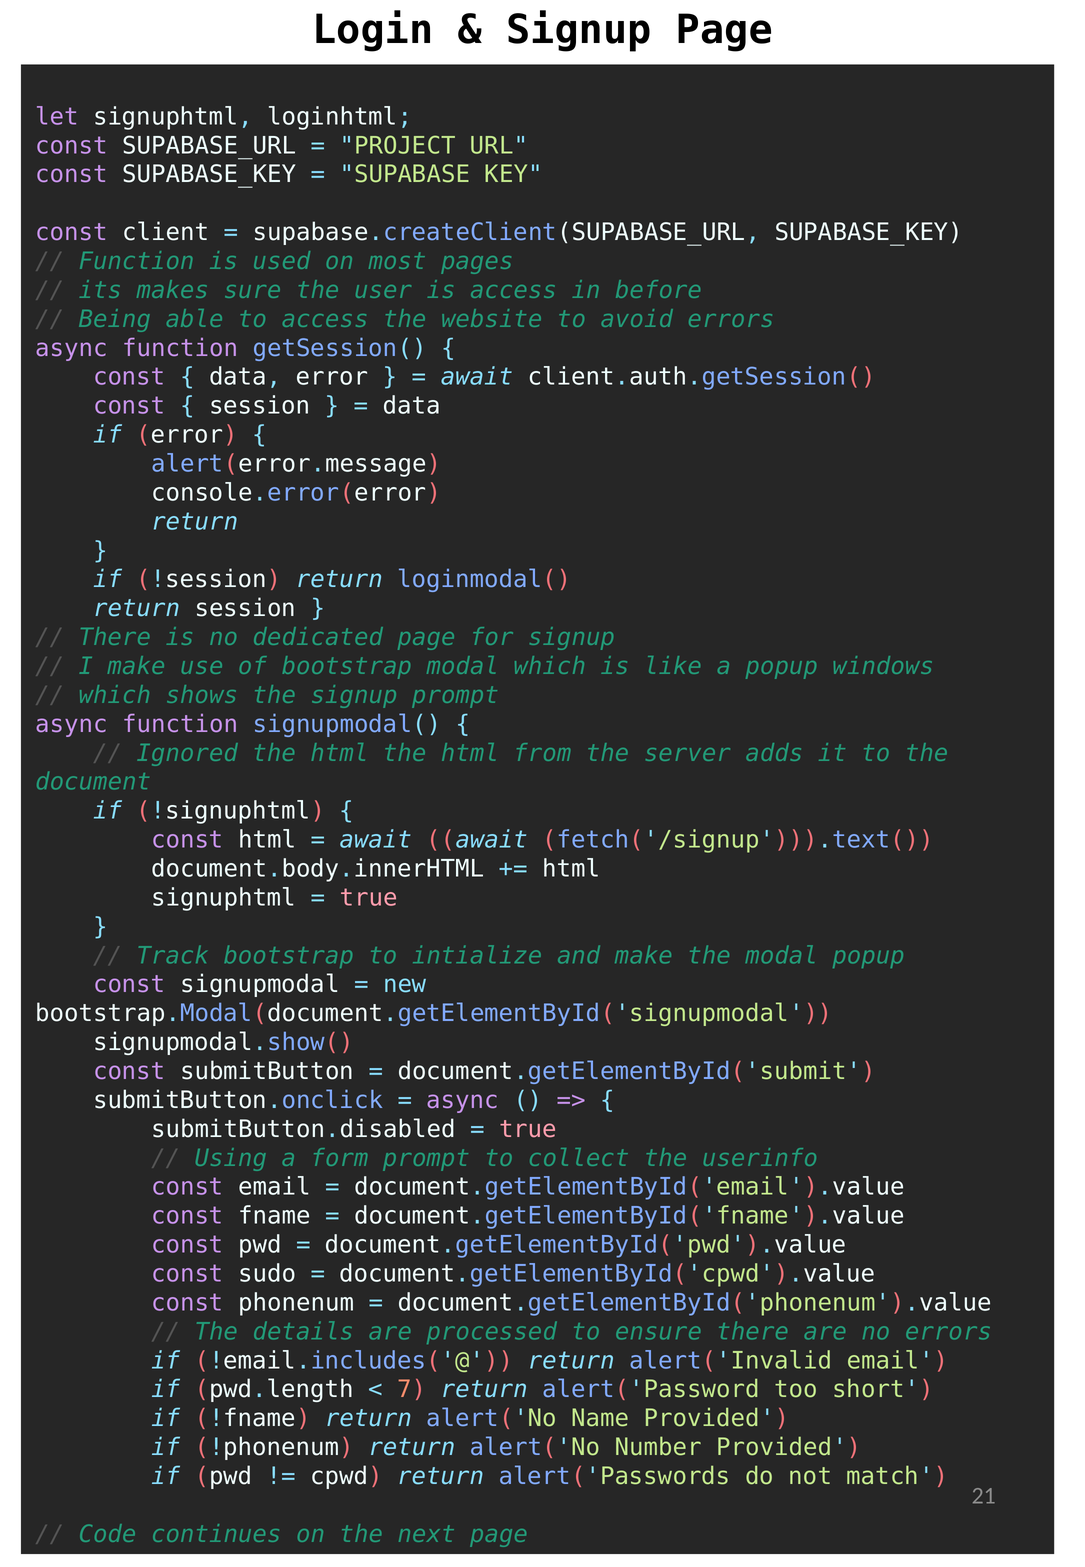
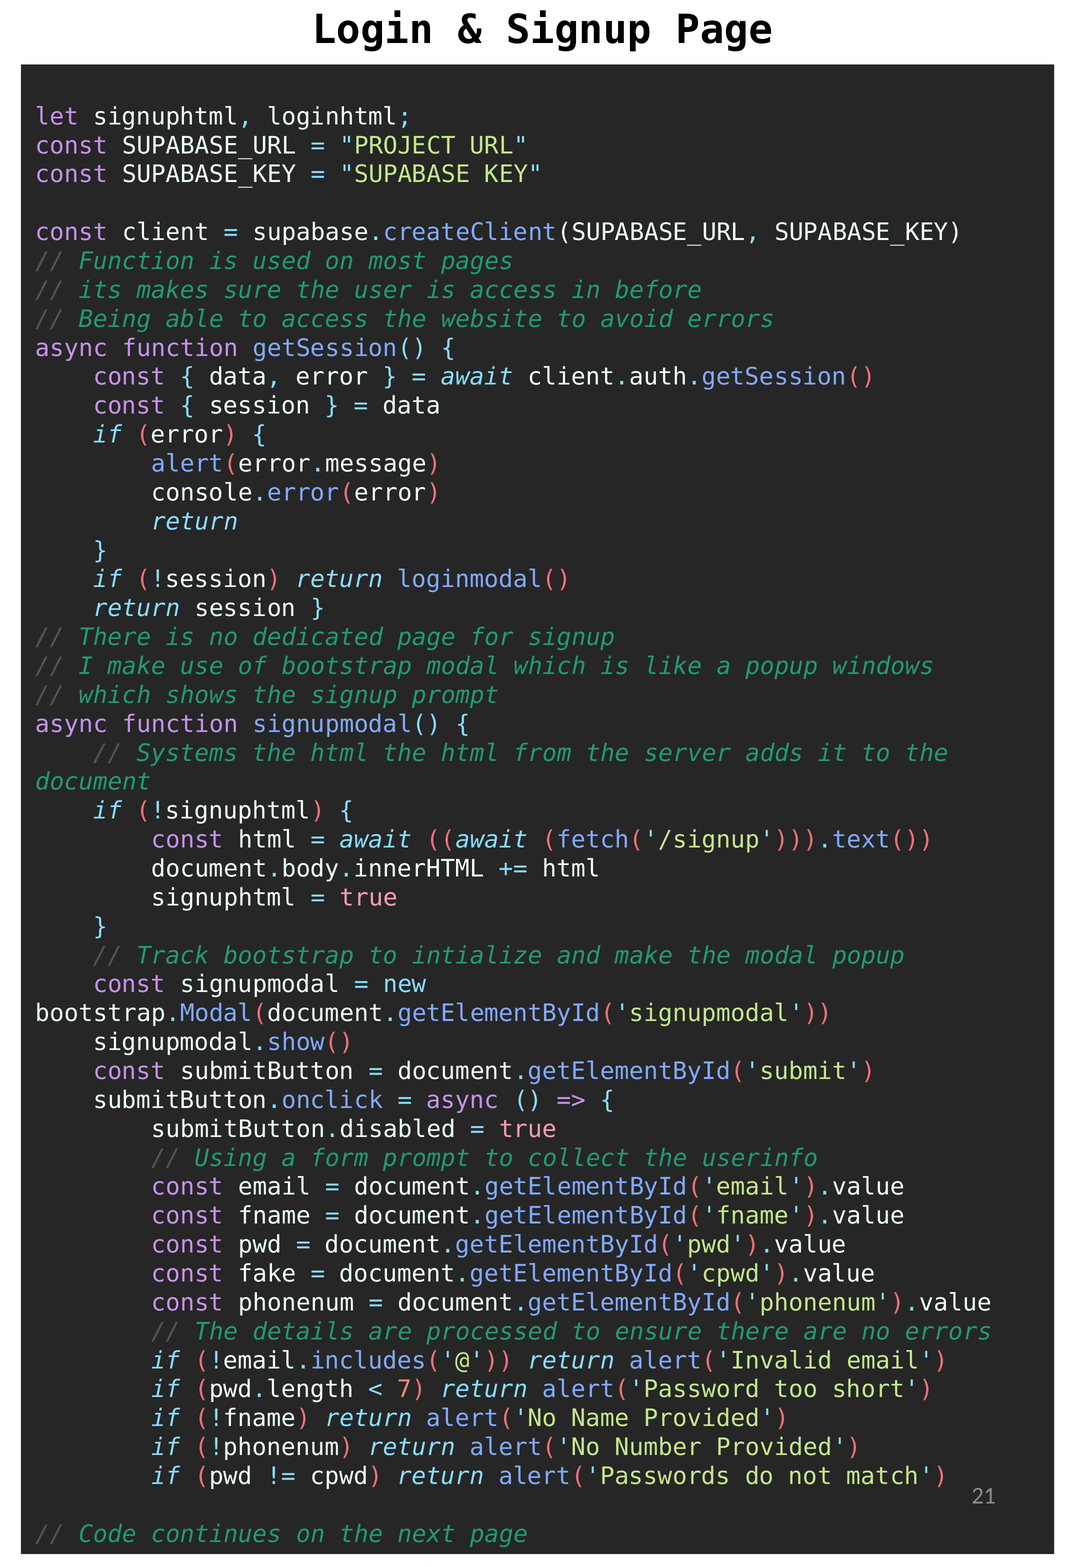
Ignored: Ignored -> Systems
sudo: sudo -> fake
